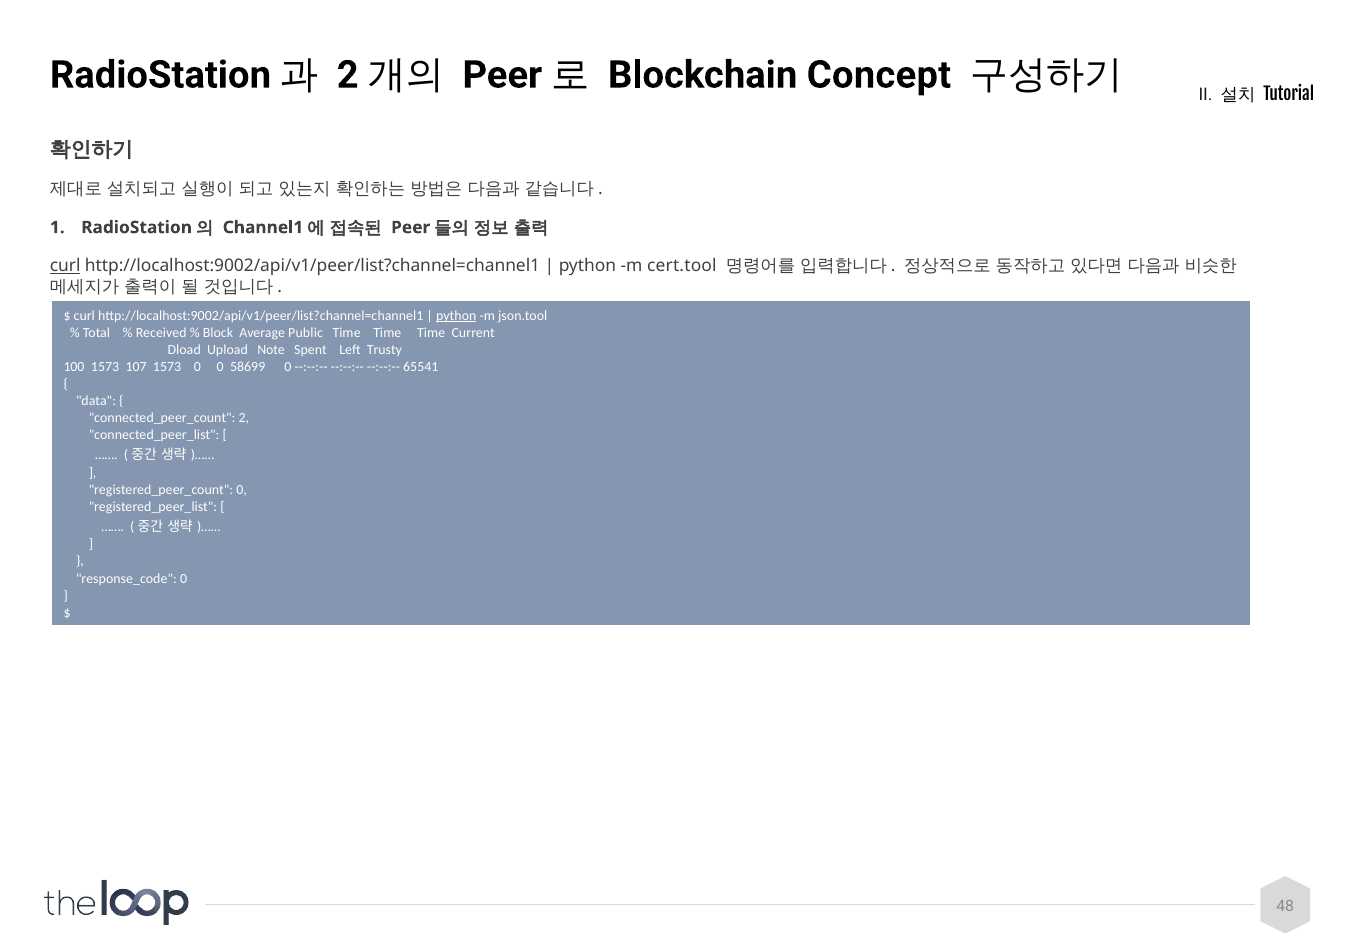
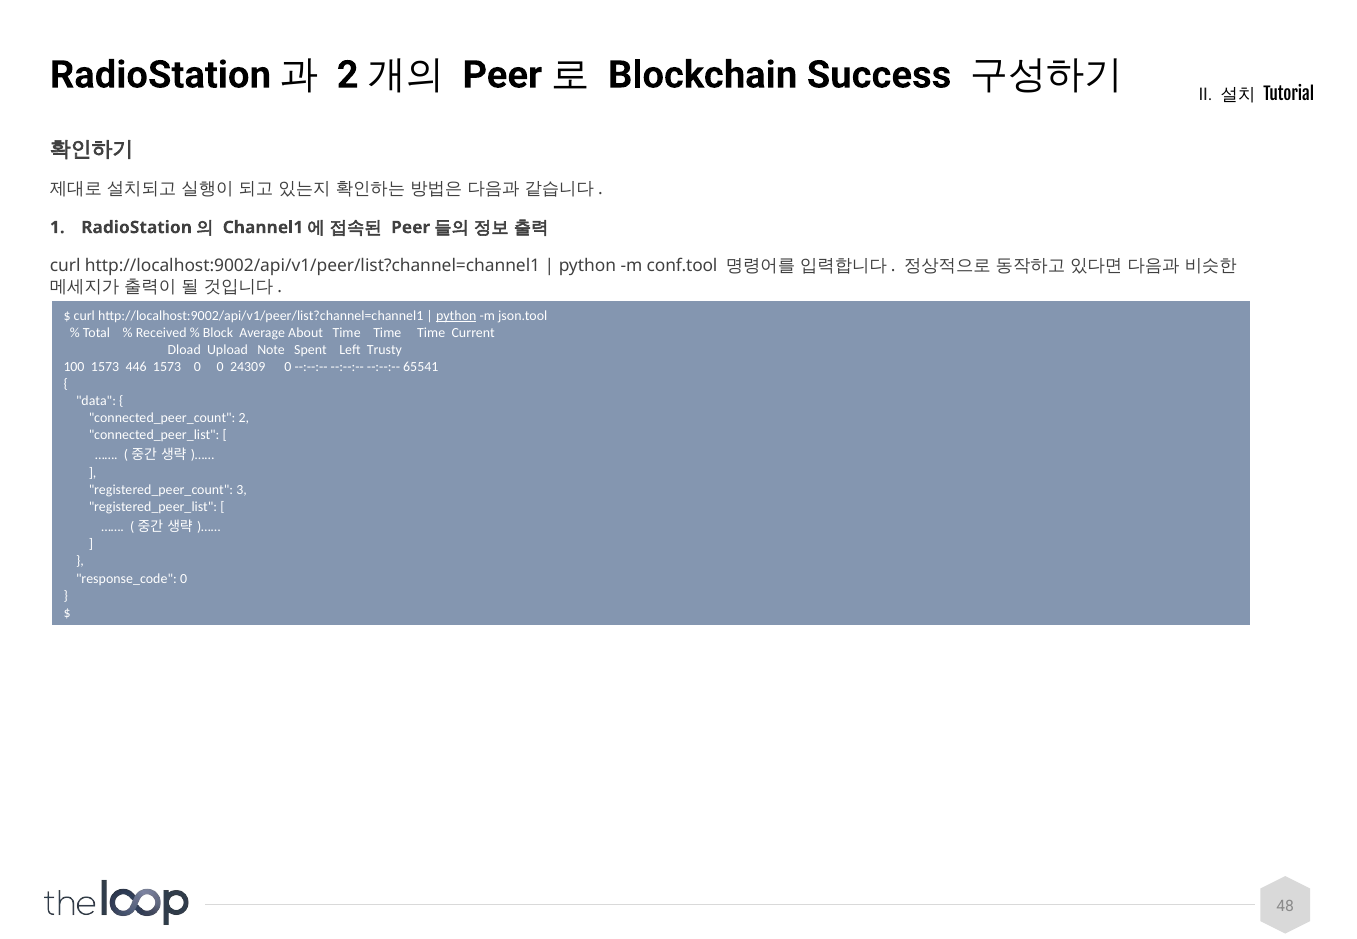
Concept: Concept -> Success
curl at (65, 266) underline: present -> none
cert.tool: cert.tool -> conf.tool
Public: Public -> About
107: 107 -> 446
58699: 58699 -> 24309
0 at (242, 490): 0 -> 3
